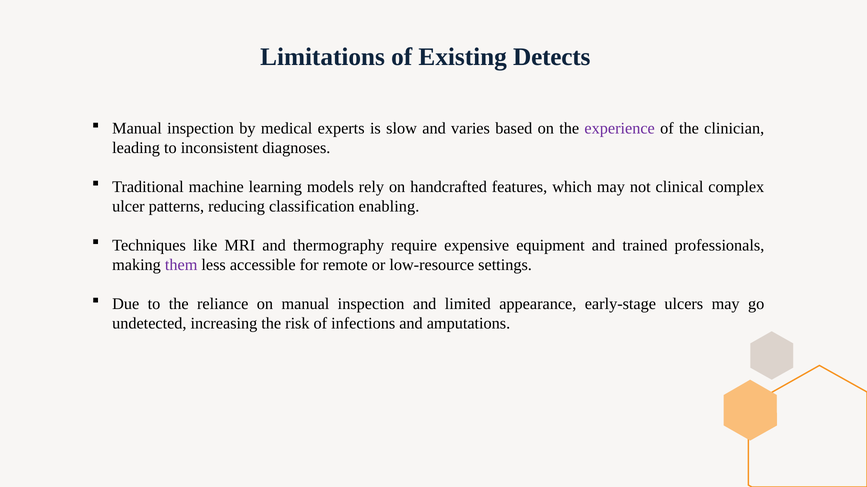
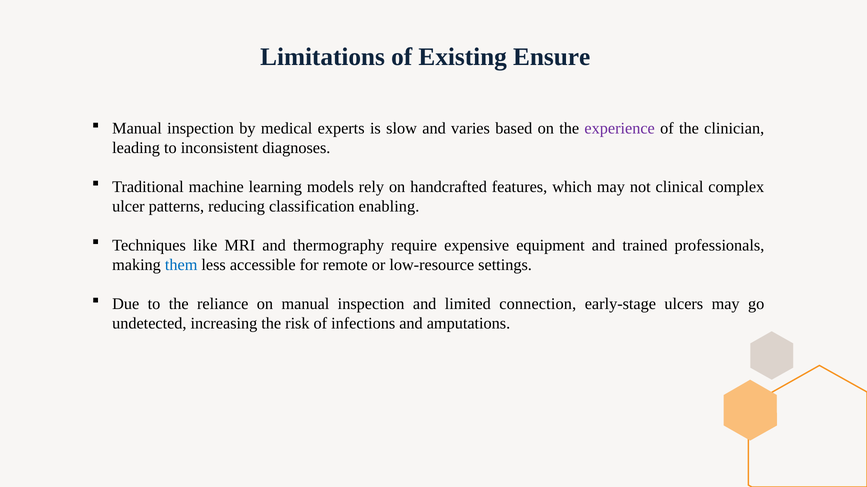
Detects: Detects -> Ensure
them colour: purple -> blue
appearance: appearance -> connection
